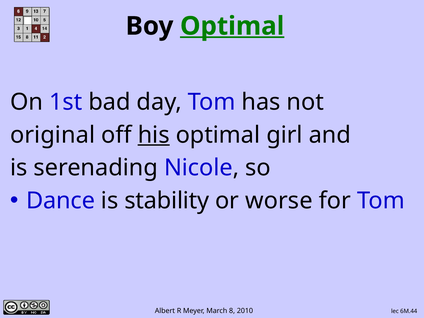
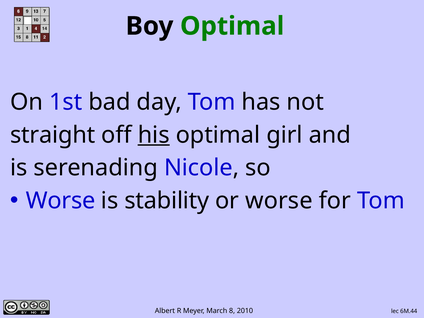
Optimal at (232, 26) underline: present -> none
original: original -> straight
Dance at (61, 201): Dance -> Worse
